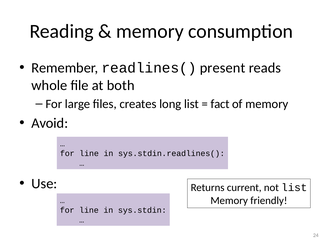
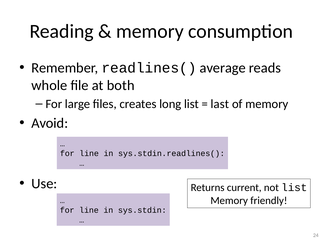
present: present -> average
fact: fact -> last
